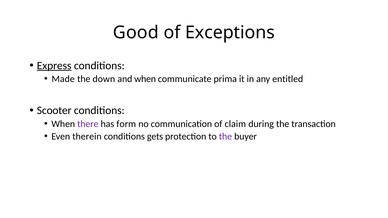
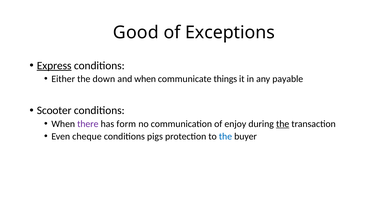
Made: Made -> Either
prima: prima -> things
entitled: entitled -> payable
claim: claim -> enjoy
the at (283, 124) underline: none -> present
therein: therein -> cheque
gets: gets -> pigs
the at (225, 136) colour: purple -> blue
